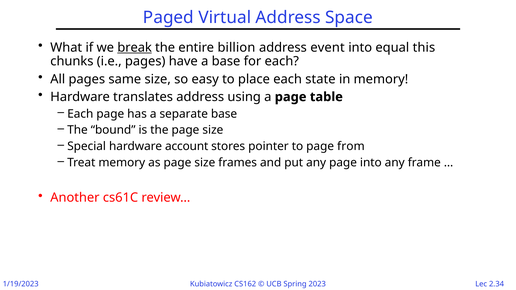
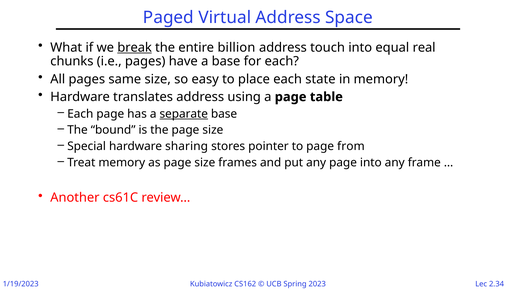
event: event -> touch
this: this -> real
separate underline: none -> present
account: account -> sharing
